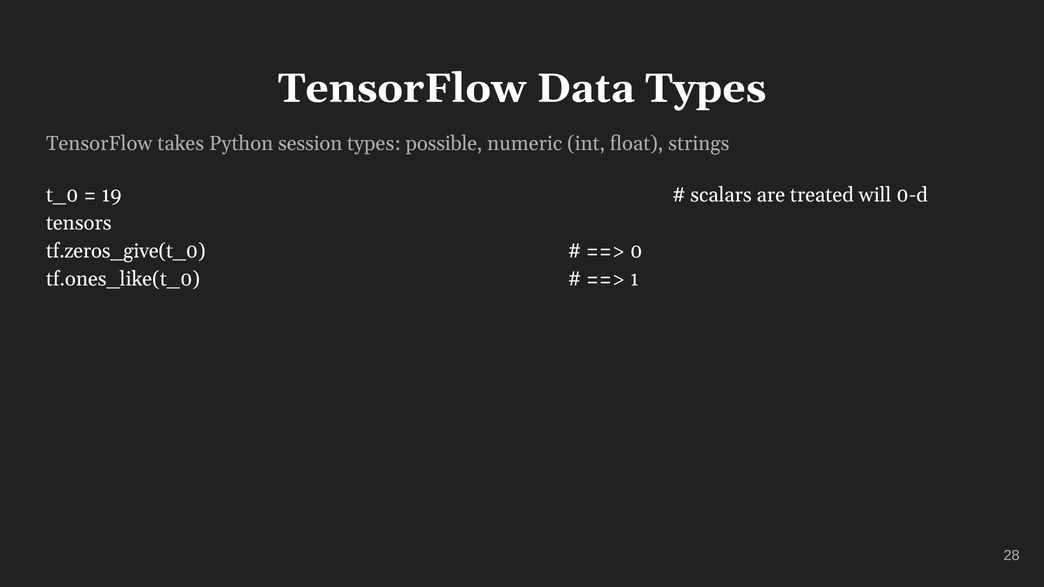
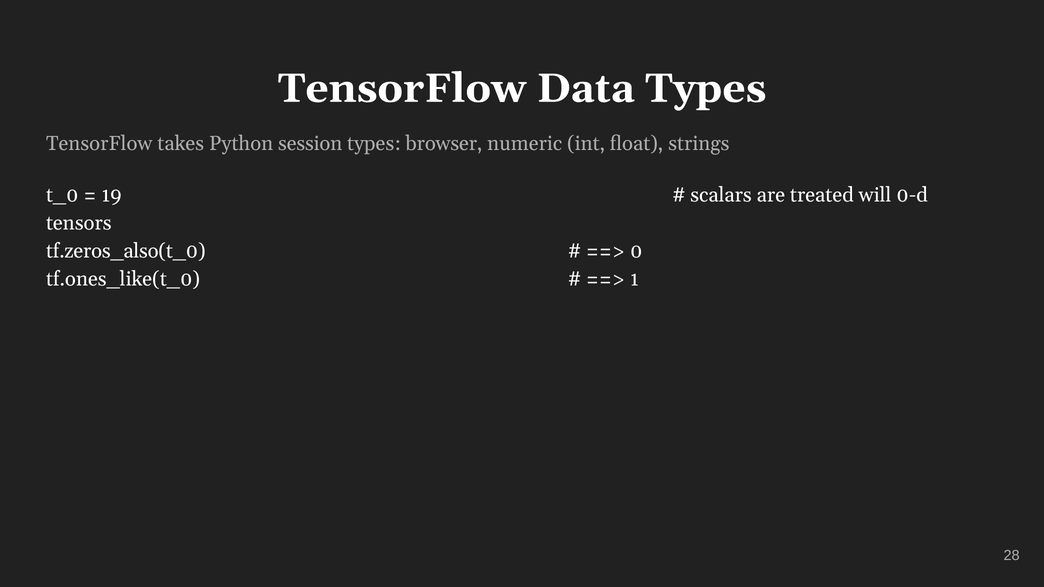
possible: possible -> browser
tf.zeros_give(t_0: tf.zeros_give(t_0 -> tf.zeros_also(t_0
